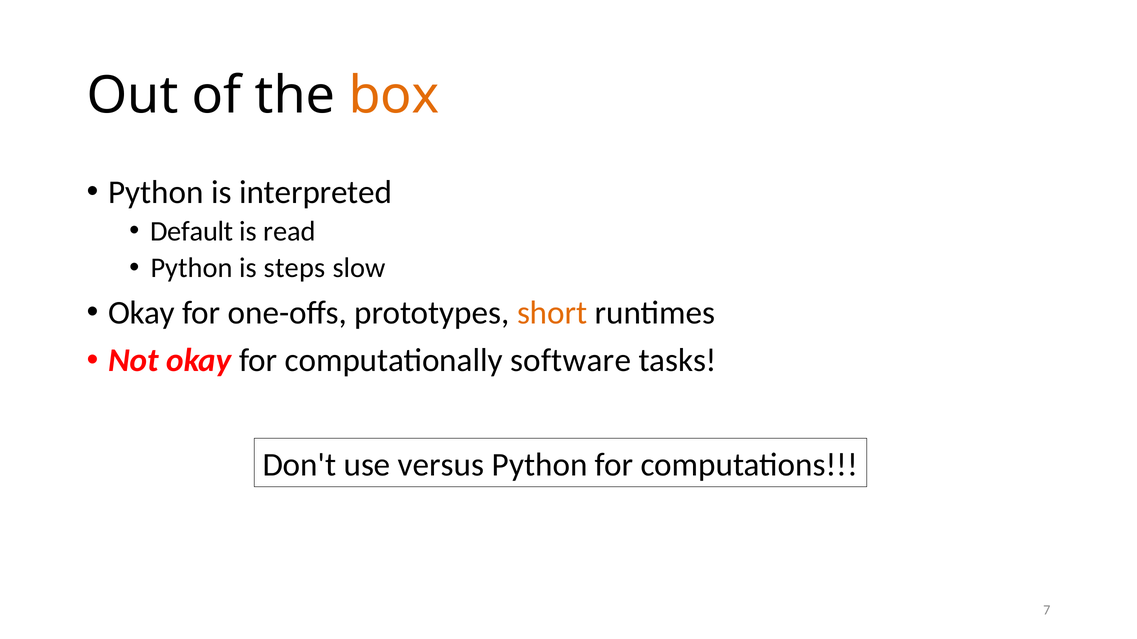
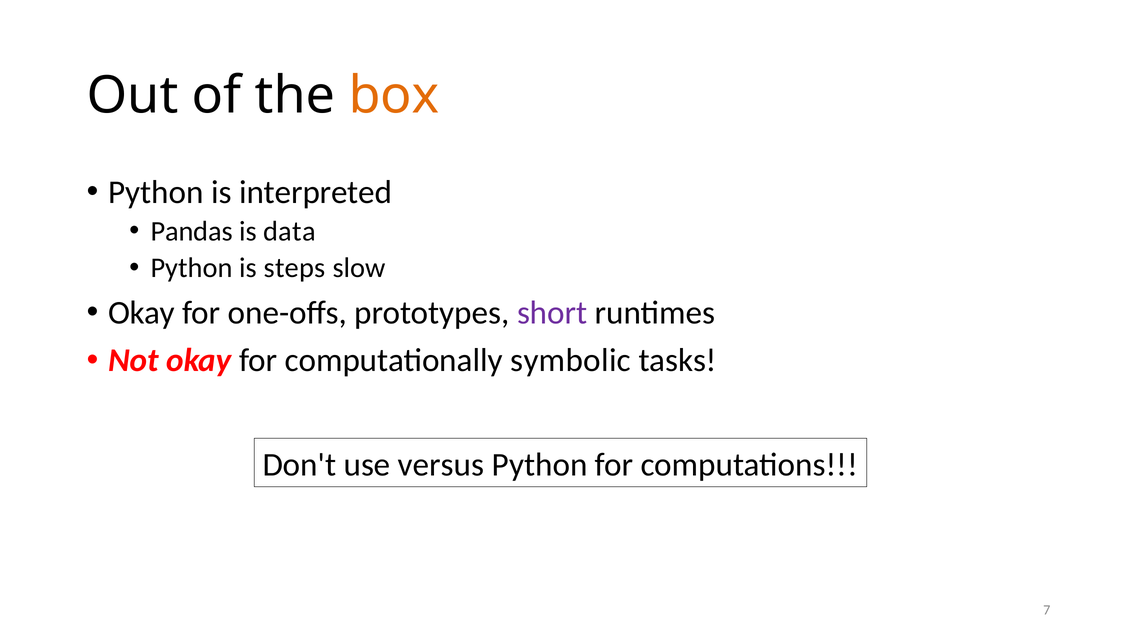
Default: Default -> Pandas
read: read -> data
short colour: orange -> purple
software: software -> symbolic
